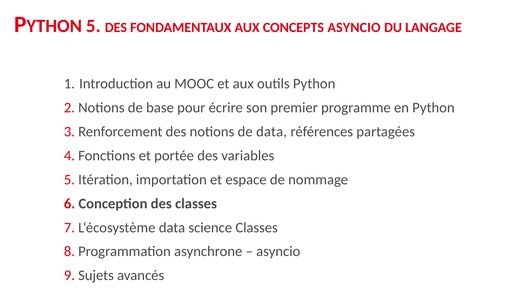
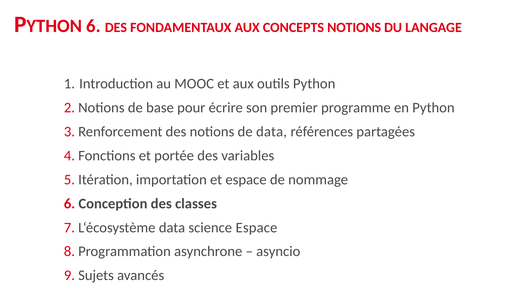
5 at (94, 26): 5 -> 6
CONCEPTS ASYNCIO: ASYNCIO -> NOTIONS
science Classes: Classes -> Espace
